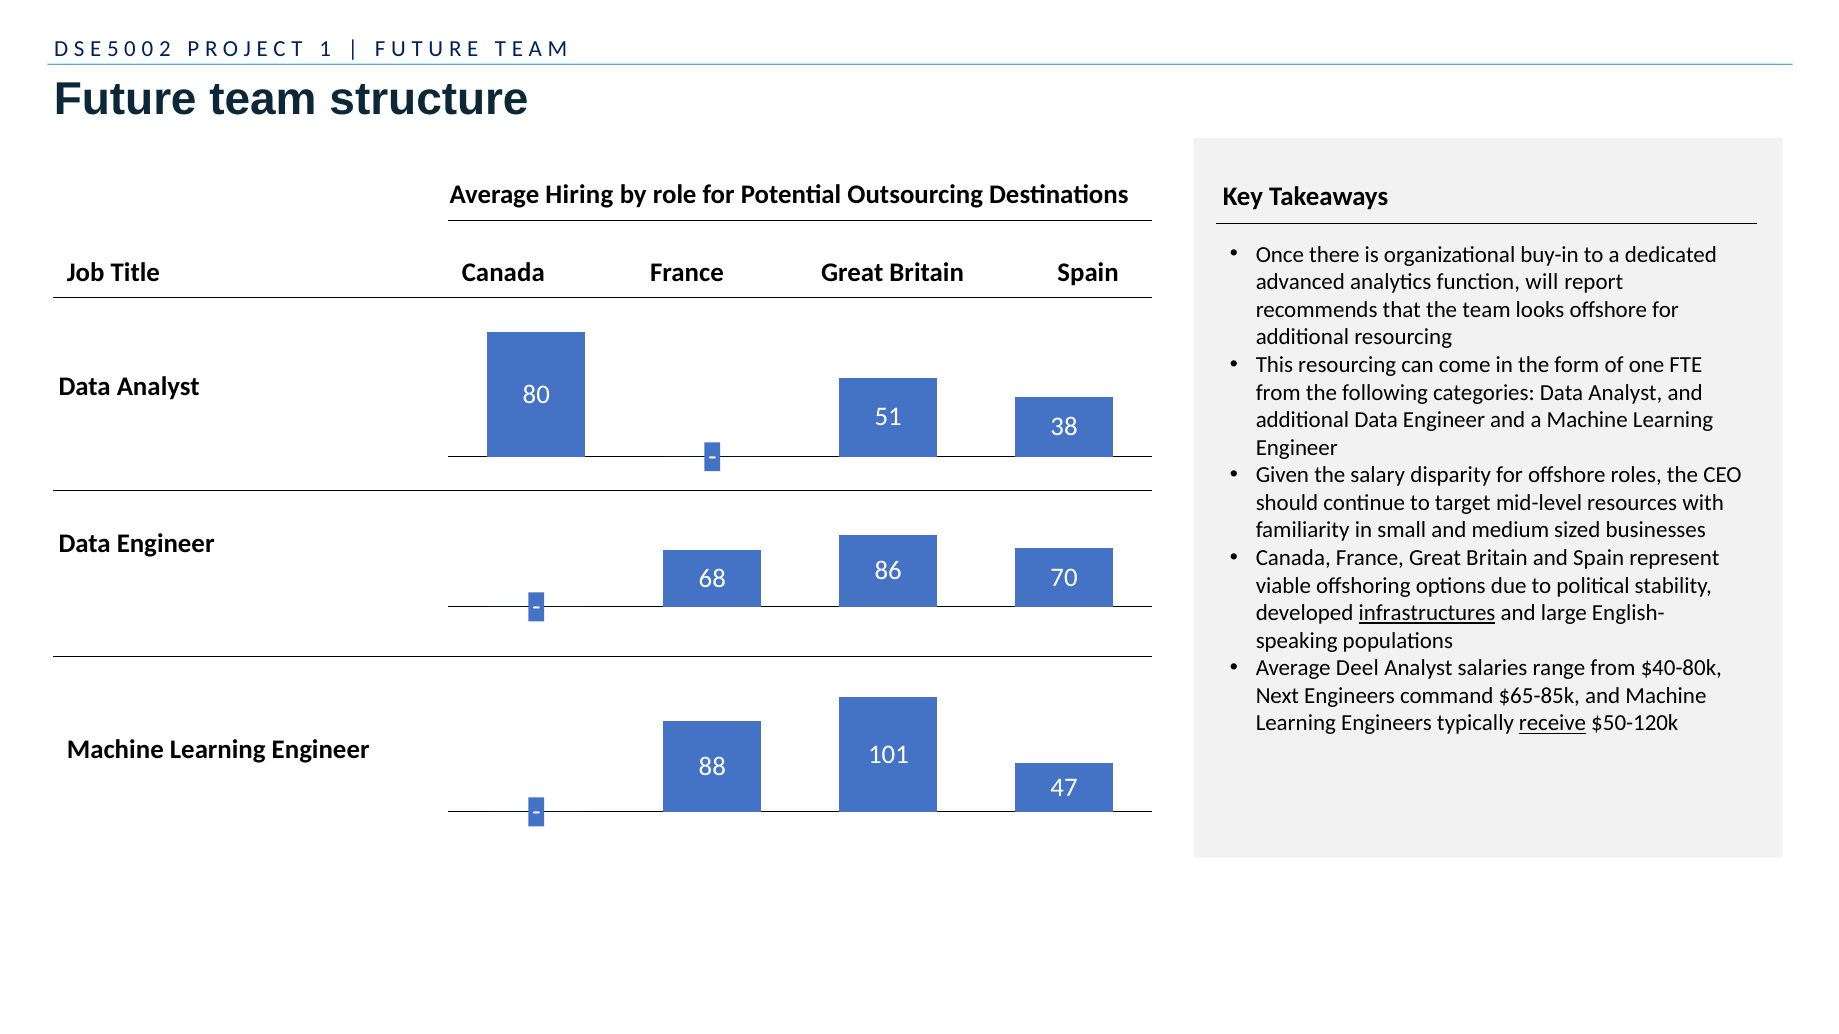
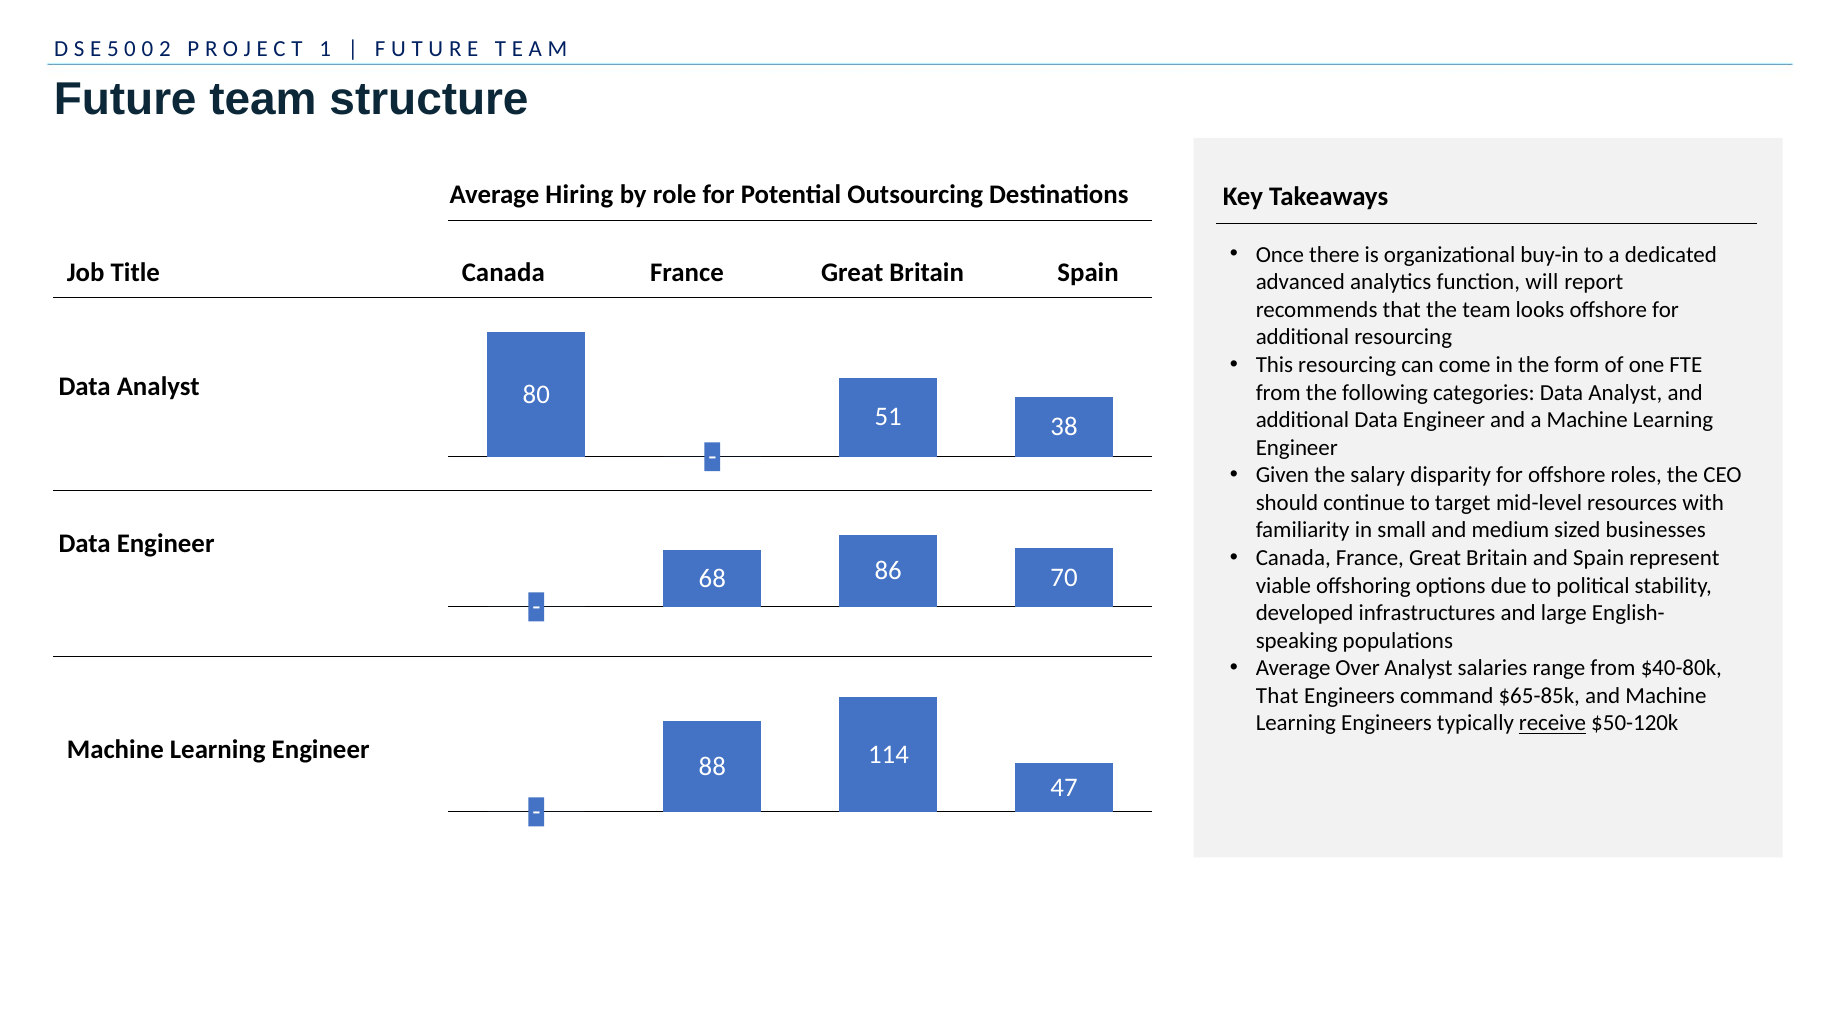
infrastructures underline: present -> none
Deel: Deel -> Over
Next at (1277, 696): Next -> That
101: 101 -> 114
